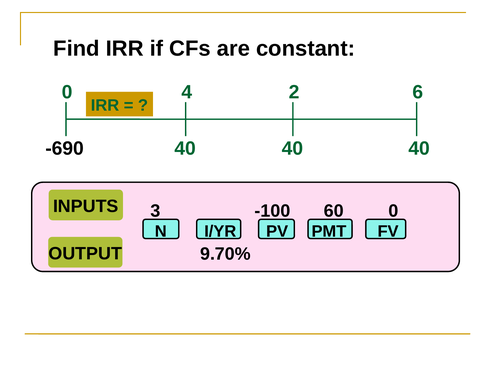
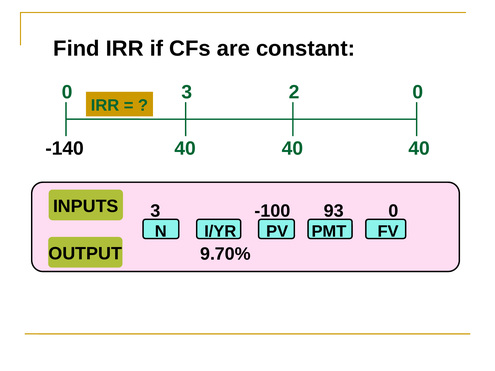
0 4: 4 -> 3
2 6: 6 -> 0
-690: -690 -> -140
60: 60 -> 93
